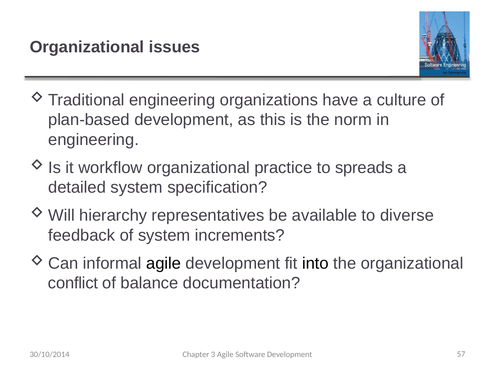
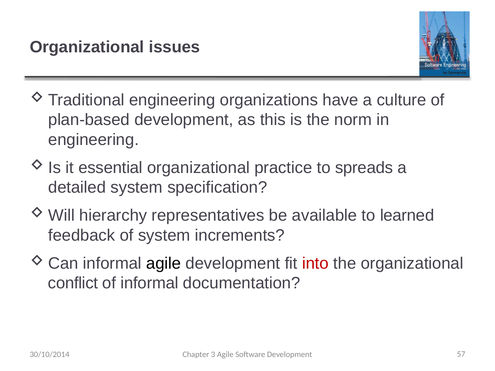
workflow: workflow -> essential
diverse: diverse -> learned
into colour: black -> red
of balance: balance -> informal
